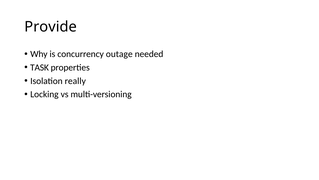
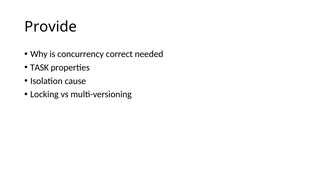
outage: outage -> correct
really: really -> cause
